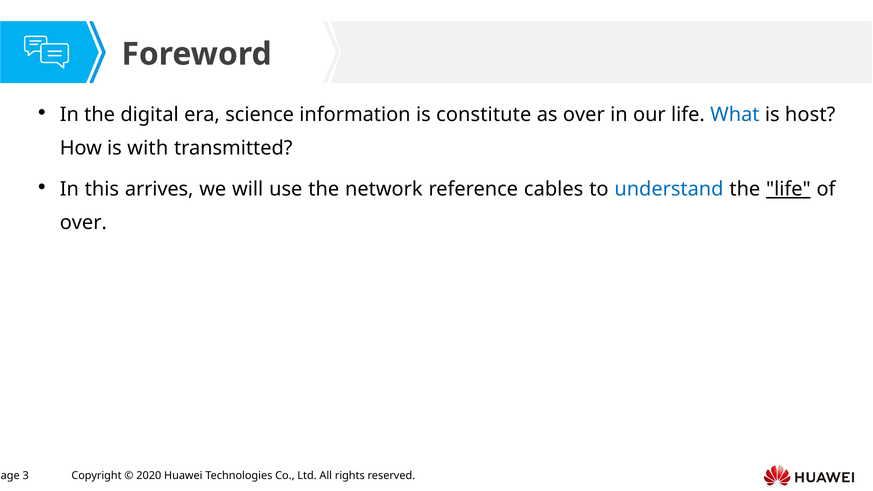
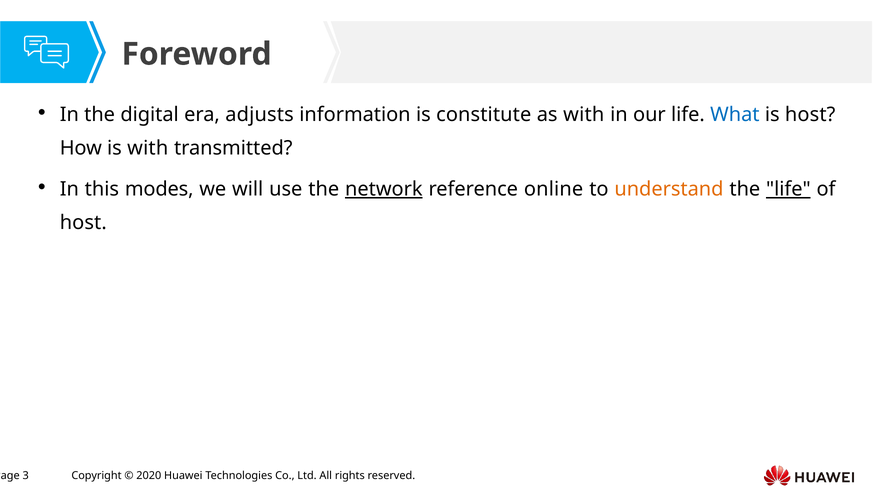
science: science -> adjusts
as over: over -> with
arrives: arrives -> modes
network underline: none -> present
cables: cables -> online
understand colour: blue -> orange
over at (83, 223): over -> host
